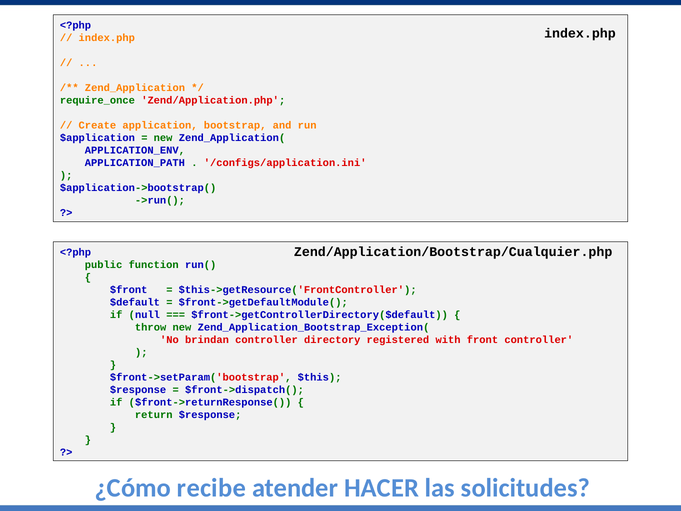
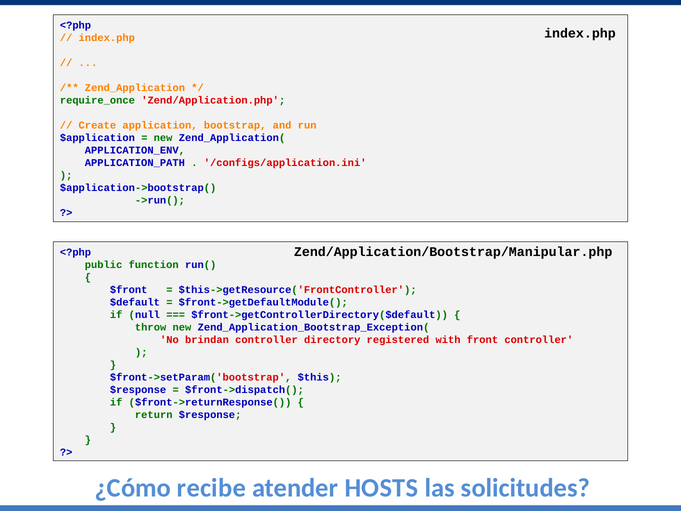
Zend/Application/Bootstrap/Cualquier.php: Zend/Application/Bootstrap/Cualquier.php -> Zend/Application/Bootstrap/Manipular.php
HACER: HACER -> HOSTS
